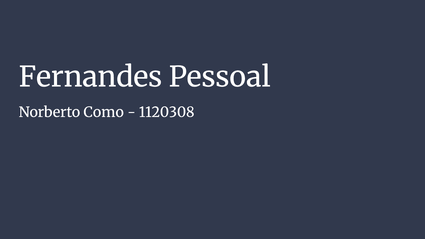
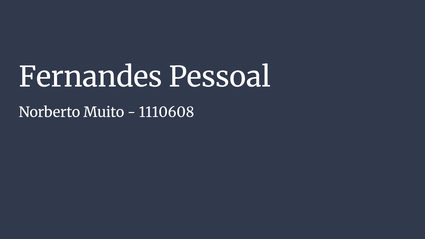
Como: Como -> Muito
1120308: 1120308 -> 1110608
